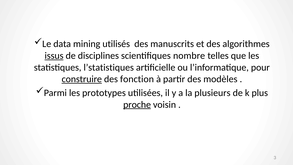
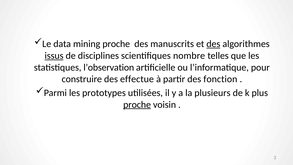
mining utilisés: utilisés -> proche
des at (213, 44) underline: none -> present
l’statistiques: l’statistiques -> l’observation
construire underline: present -> none
fonction: fonction -> effectue
modèles: modèles -> fonction
